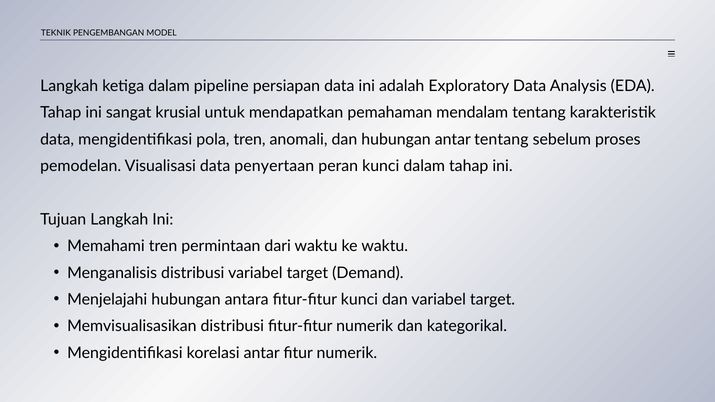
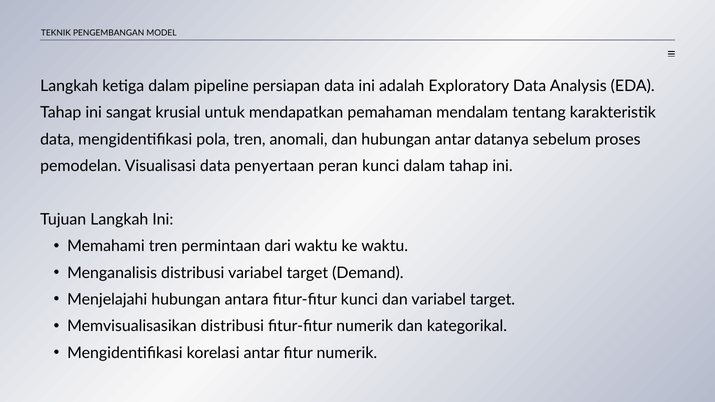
antar tentang: tentang -> datanya
